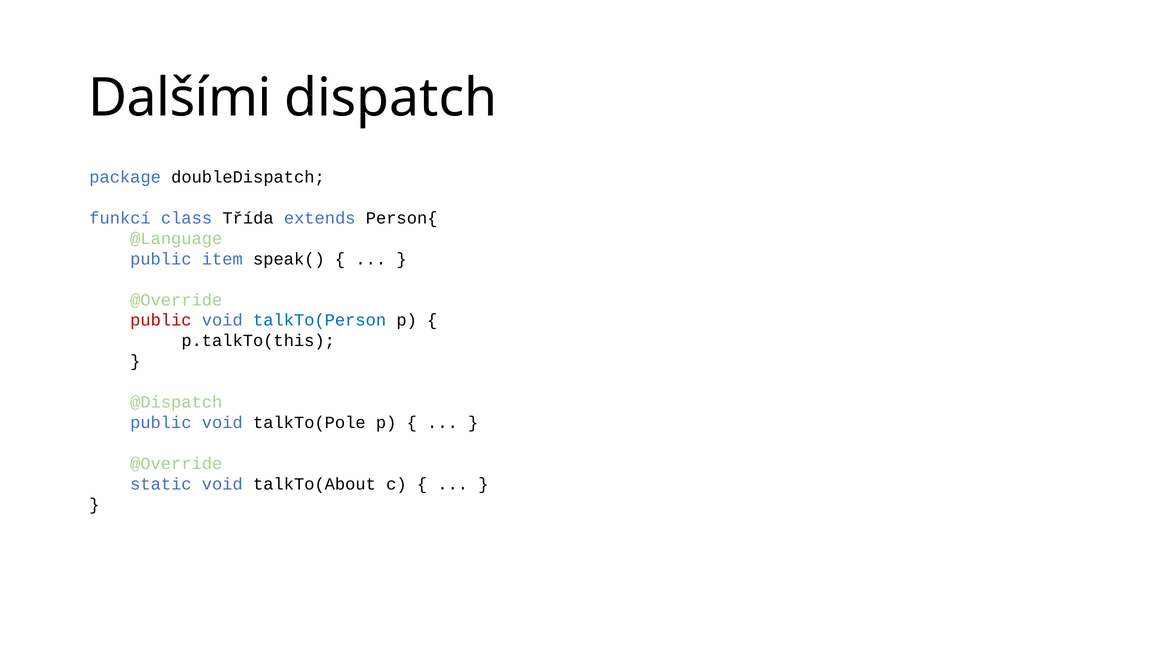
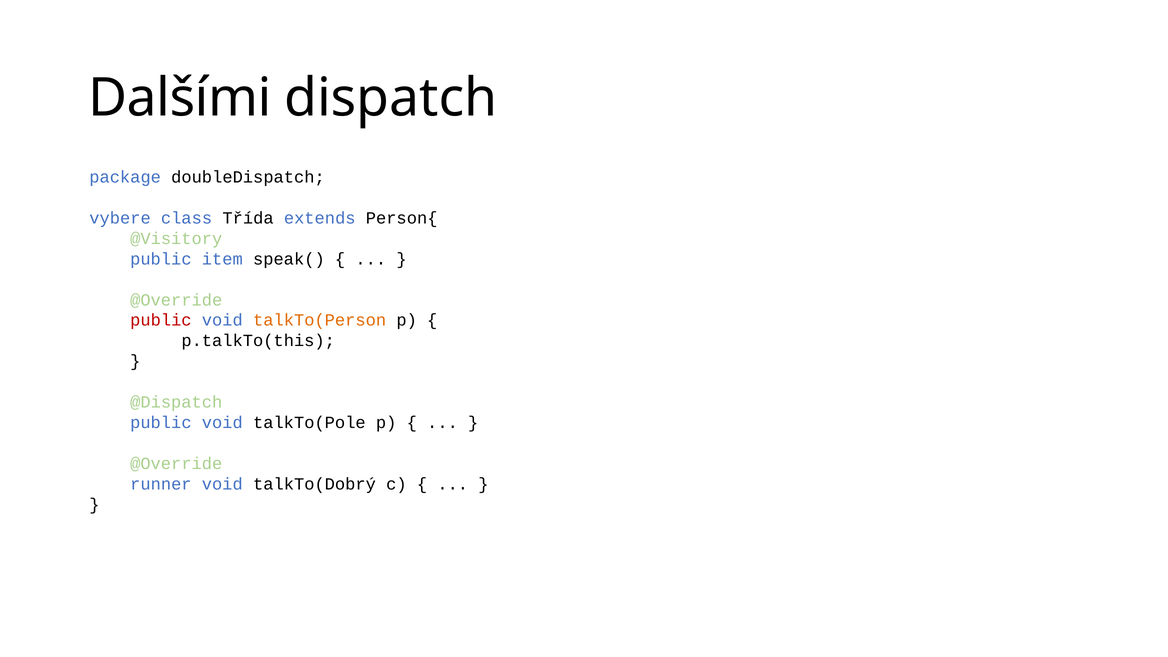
funkcí: funkcí -> vybere
@Language: @Language -> @Visitory
talkTo(Person colour: blue -> orange
static: static -> runner
talkTo(About: talkTo(About -> talkTo(Dobrý
